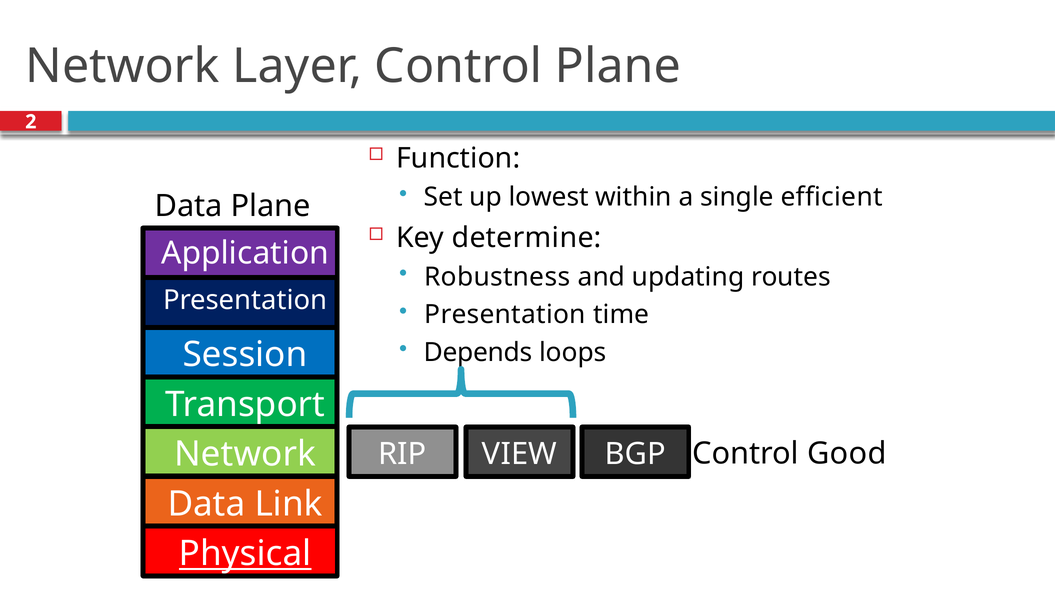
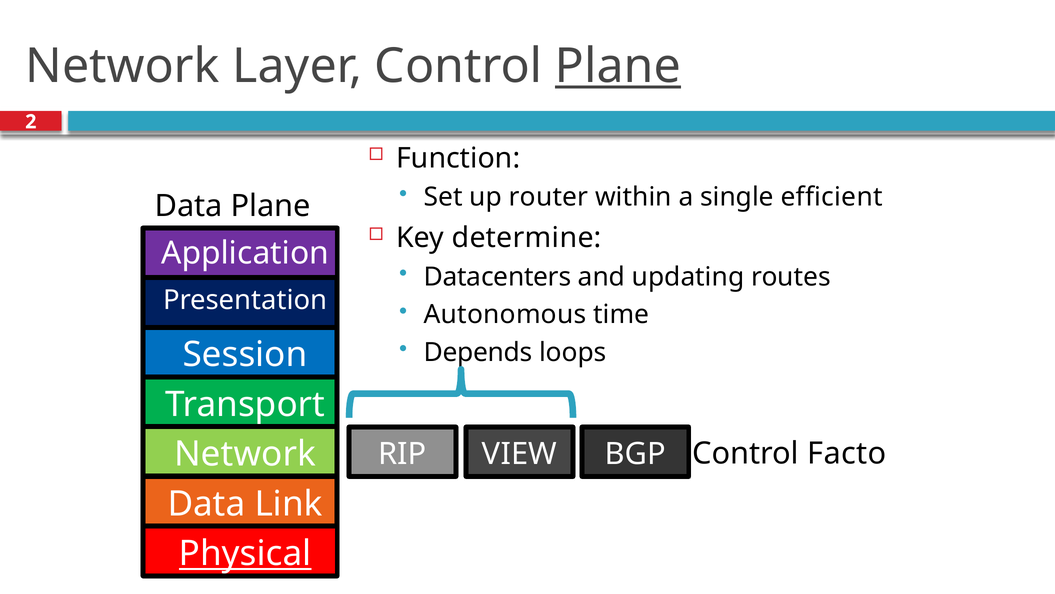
Plane at (618, 66) underline: none -> present
lowest: lowest -> router
Robustness: Robustness -> Datacenters
Presentation at (505, 314): Presentation -> Autonomous
Good: Good -> Facto
